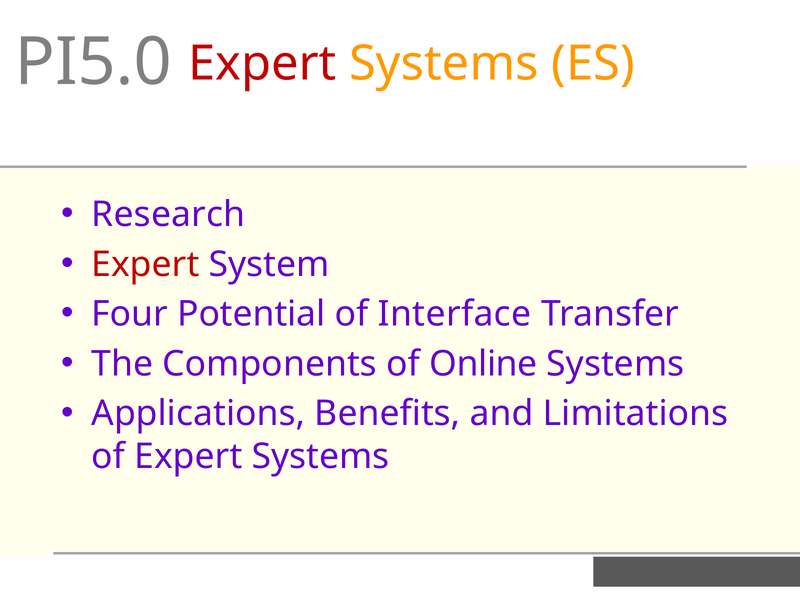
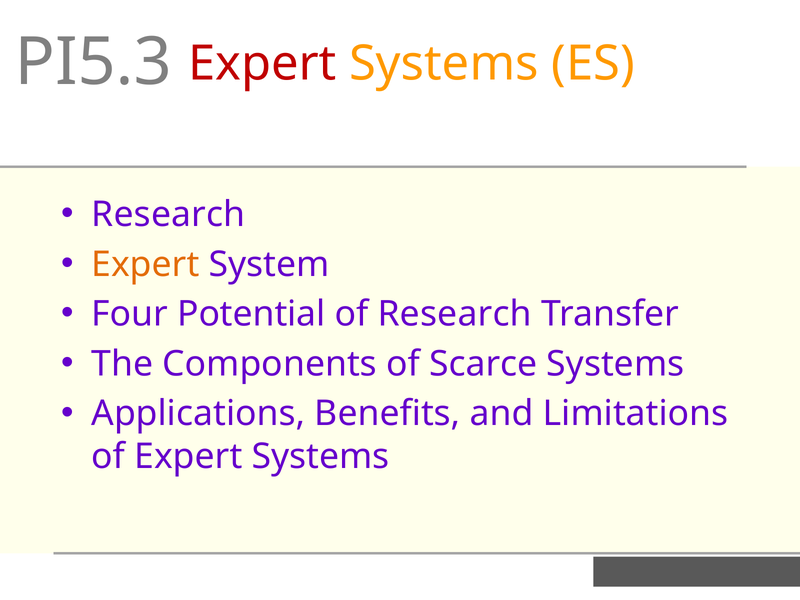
PI5.0: PI5.0 -> PI5.3
Expert at (145, 264) colour: red -> orange
of Interface: Interface -> Research
Online: Online -> Scarce
